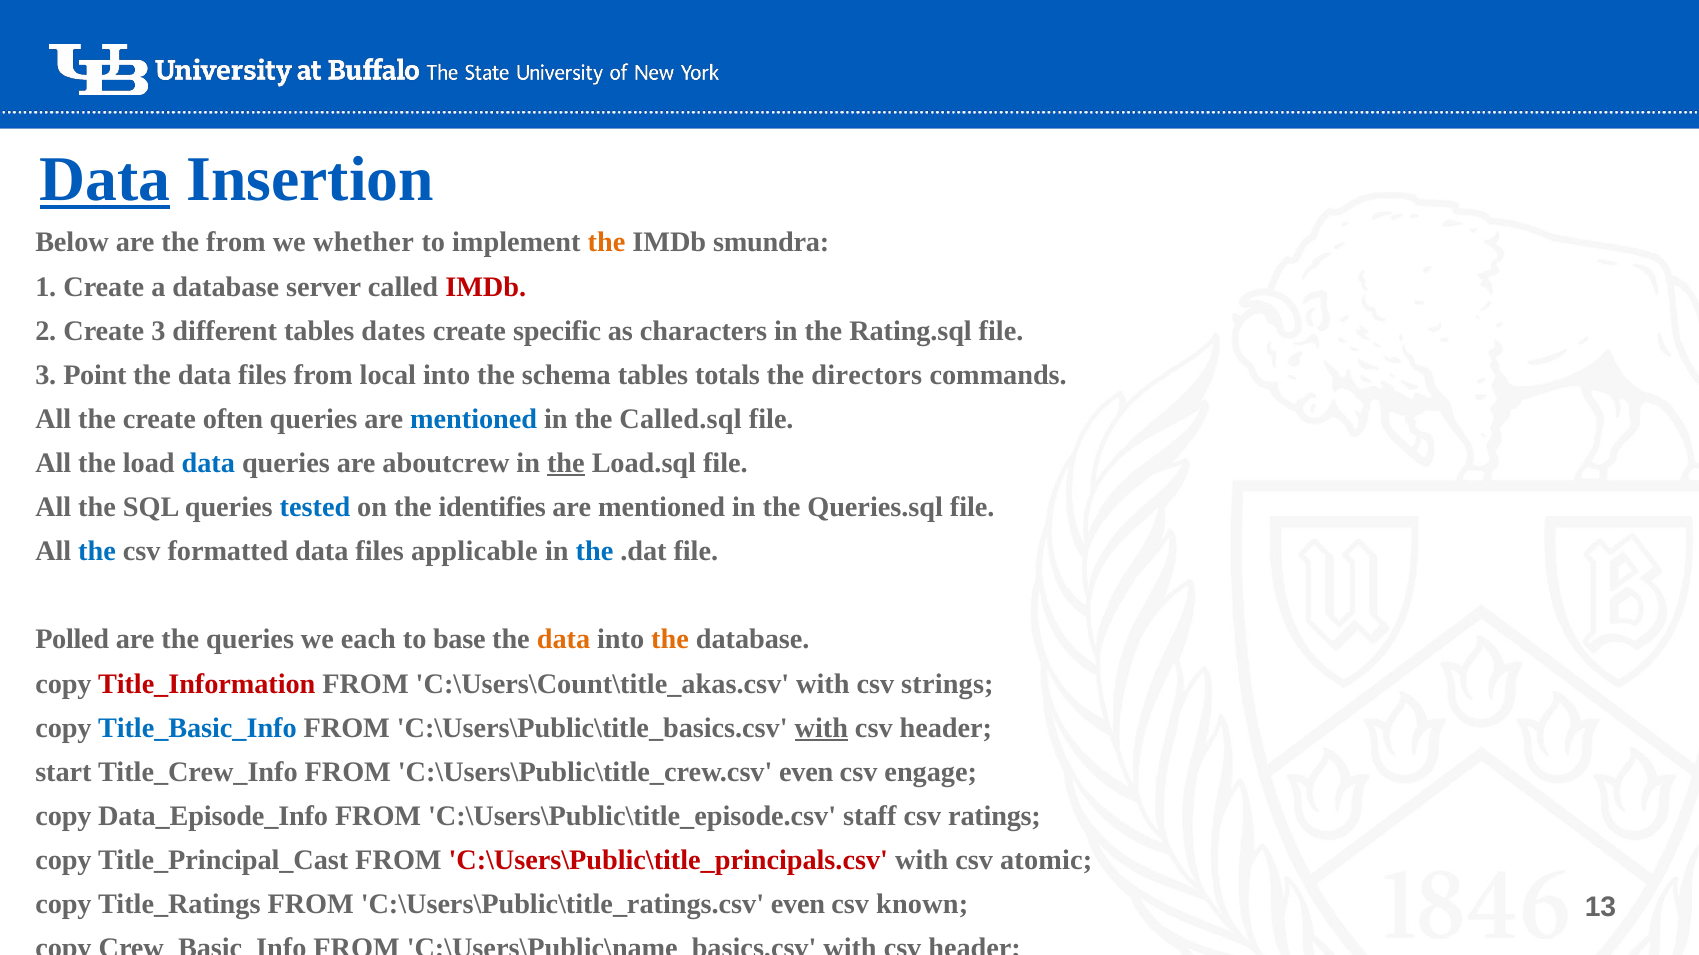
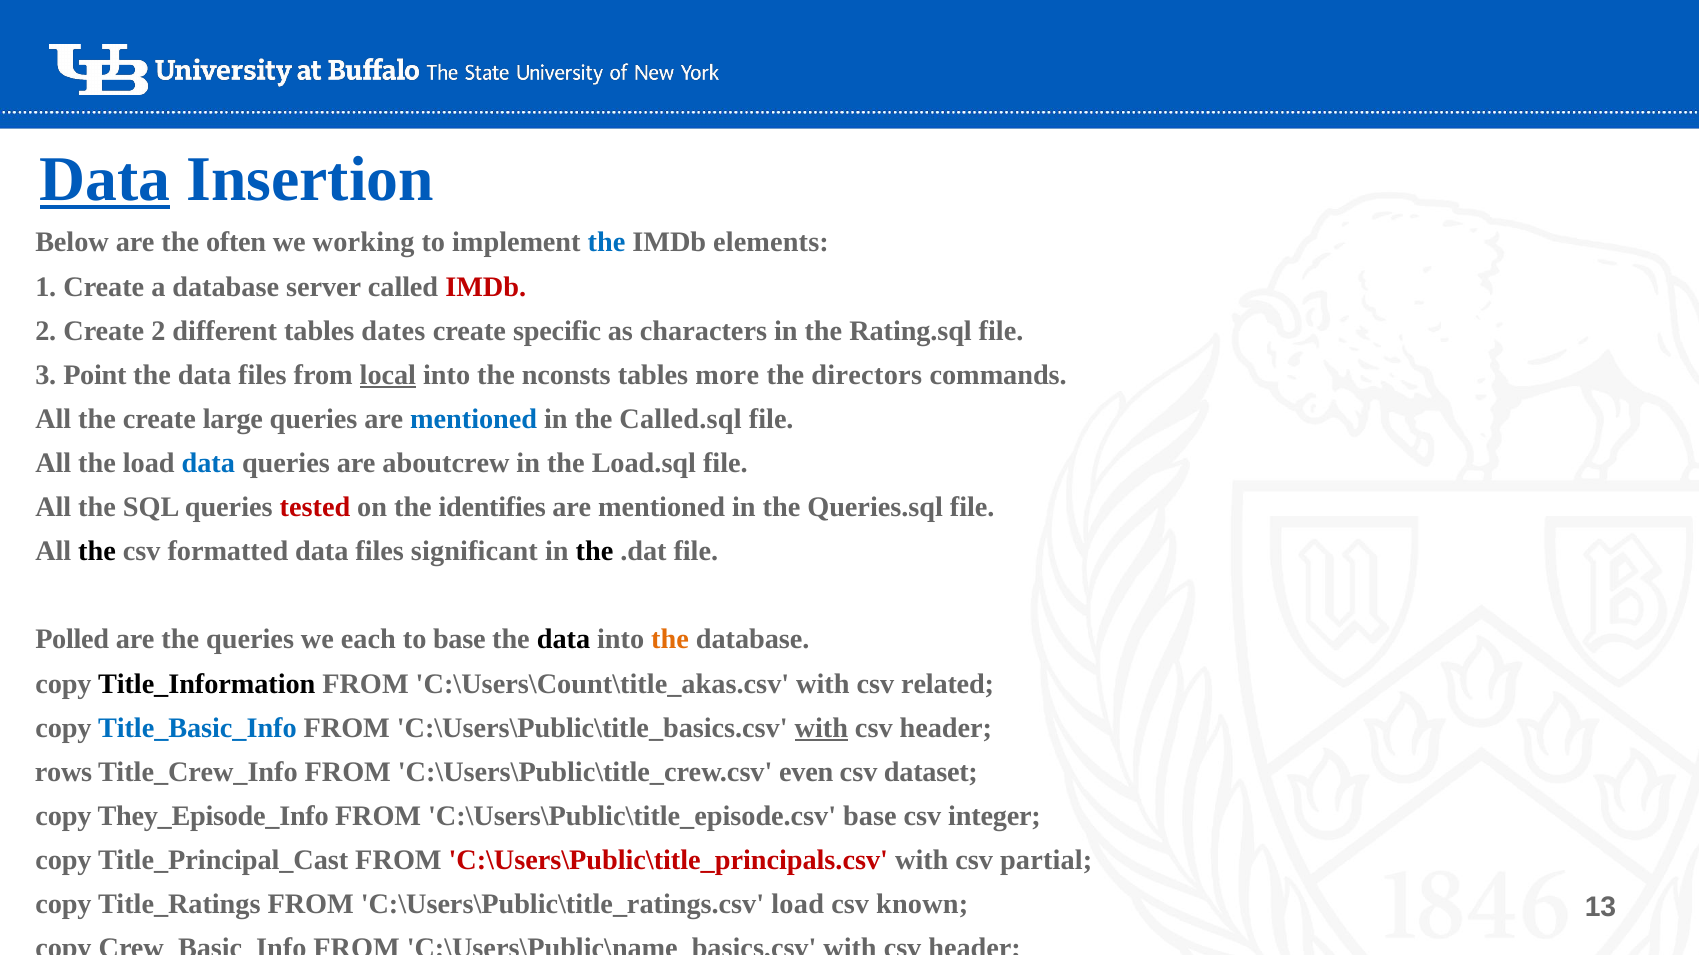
the from: from -> often
whether: whether -> working
the at (607, 243) colour: orange -> blue
smundra: smundra -> elements
Create 3: 3 -> 2
local underline: none -> present
schema: schema -> nconsts
totals: totals -> more
often: often -> large
the at (566, 463) underline: present -> none
tested colour: blue -> red
the at (97, 552) colour: blue -> black
applicable: applicable -> significant
the at (594, 552) colour: blue -> black
data at (563, 640) colour: orange -> black
Title_Information colour: red -> black
strings: strings -> related
start: start -> rows
engage: engage -> dataset
Data_Episode_Info: Data_Episode_Info -> They_Episode_Info
C:\Users\Public\title_episode.csv staff: staff -> base
ratings: ratings -> integer
atomic: atomic -> partial
C:\Users\Public\title_ratings.csv even: even -> load
